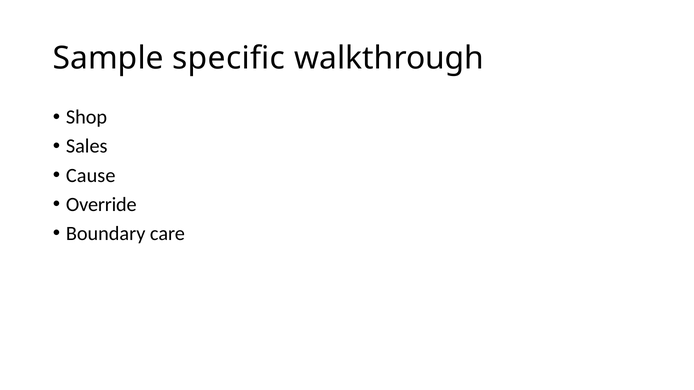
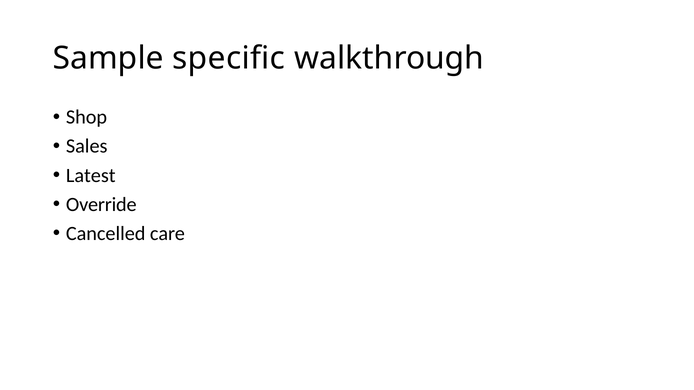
Cause: Cause -> Latest
Boundary: Boundary -> Cancelled
